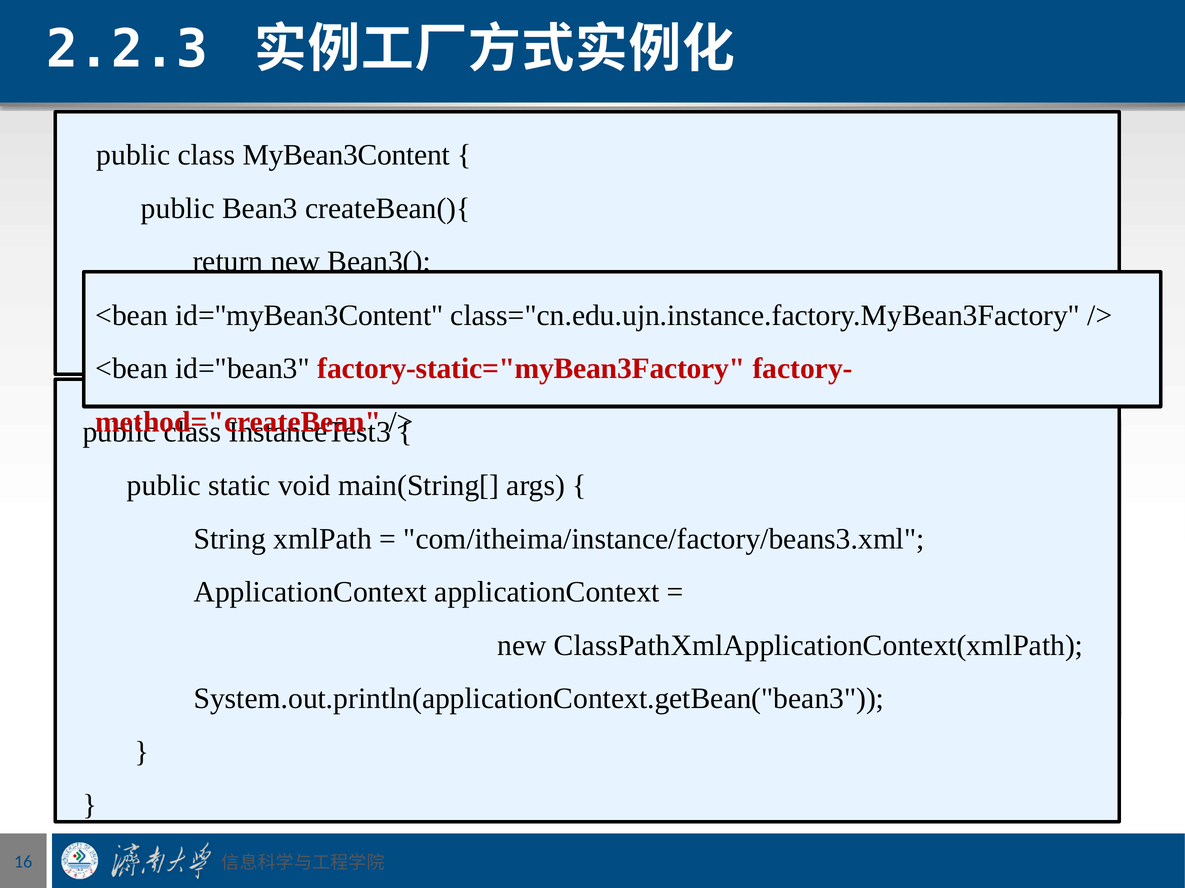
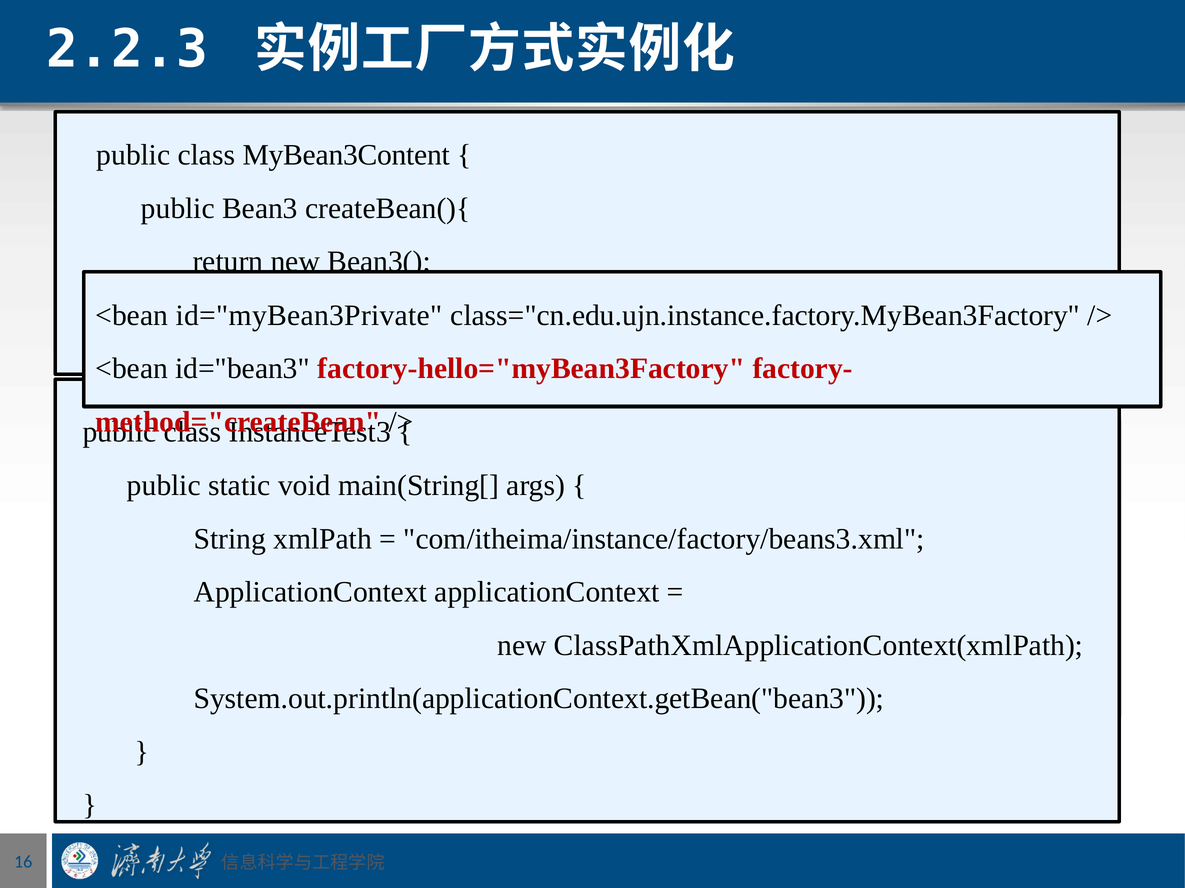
id="myBean3Content: id="myBean3Content -> id="myBean3Private
factory-static="myBean3Factory: factory-static="myBean3Factory -> factory-hello="myBean3Factory
